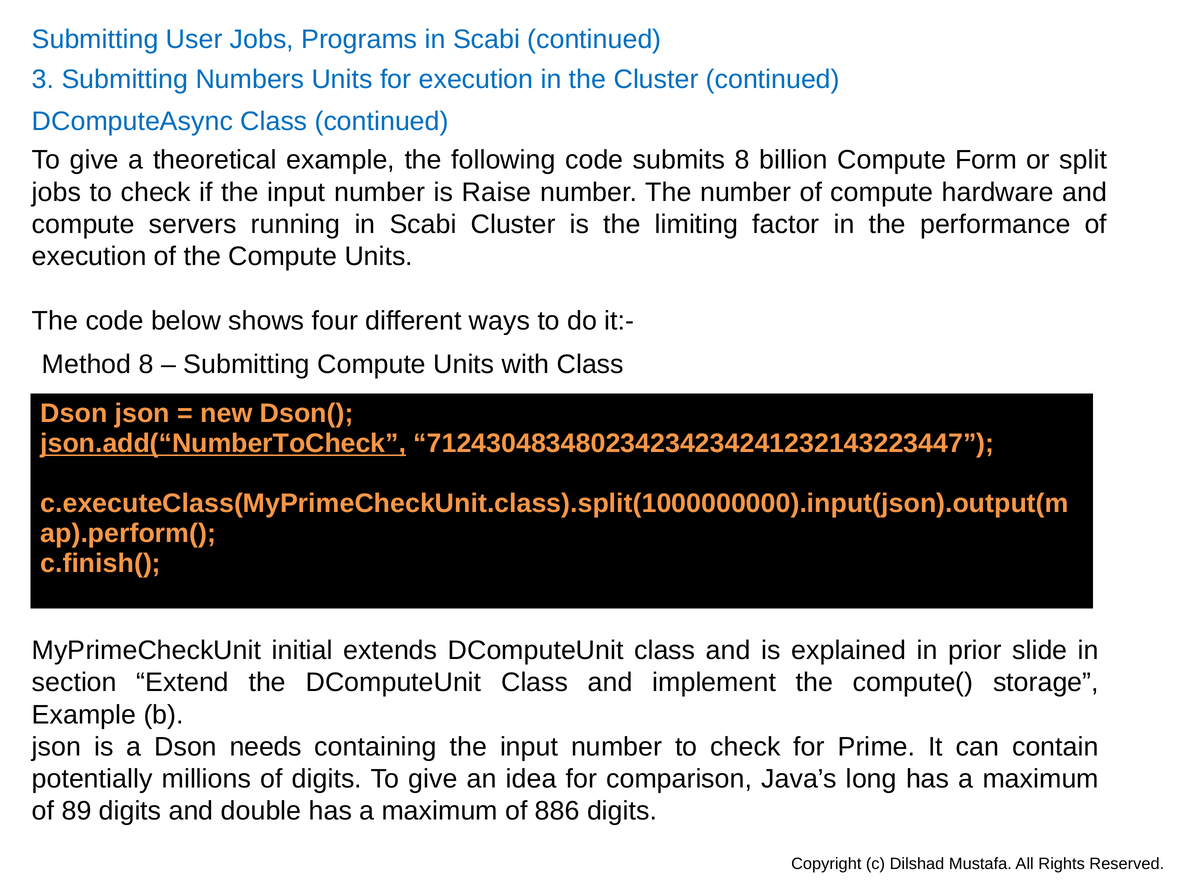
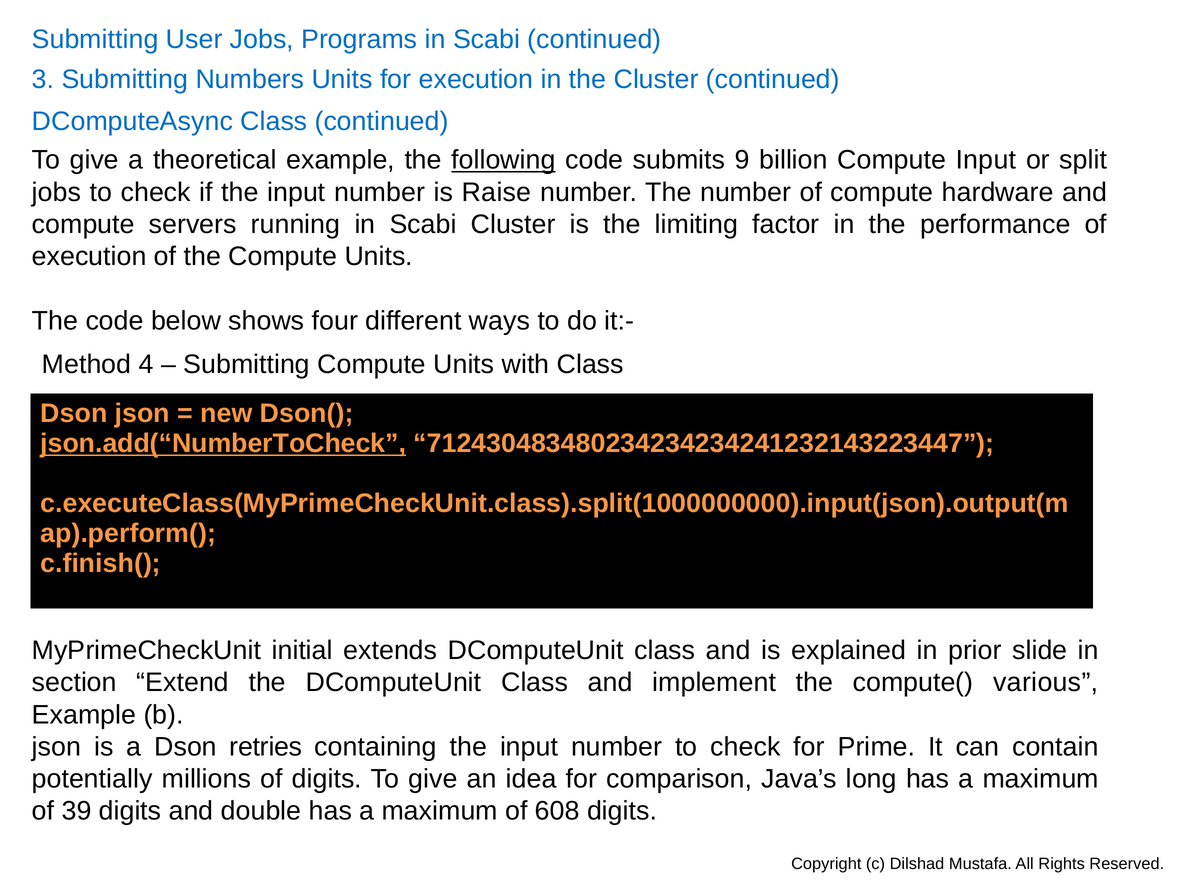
following underline: none -> present
submits 8: 8 -> 9
Compute Form: Form -> Input
Method 8: 8 -> 4
storage: storage -> various
needs: needs -> retries
89: 89 -> 39
886: 886 -> 608
